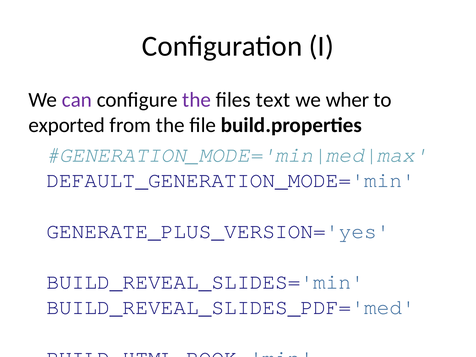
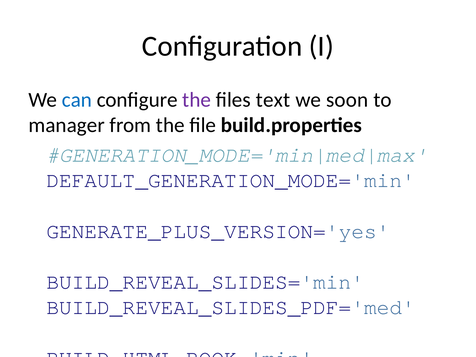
can colour: purple -> blue
wher: wher -> soon
exported: exported -> manager
